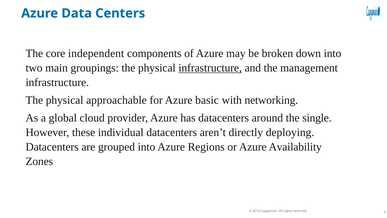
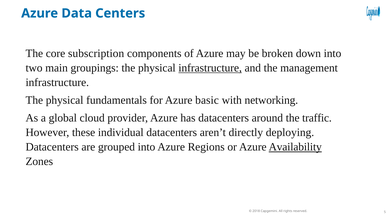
independent: independent -> subscription
approachable: approachable -> fundamentals
single: single -> traffic
Availability underline: none -> present
